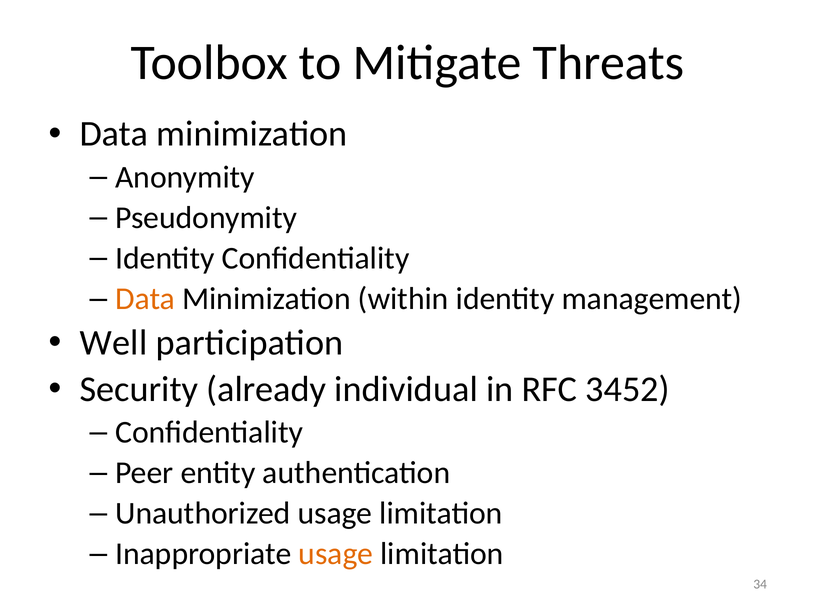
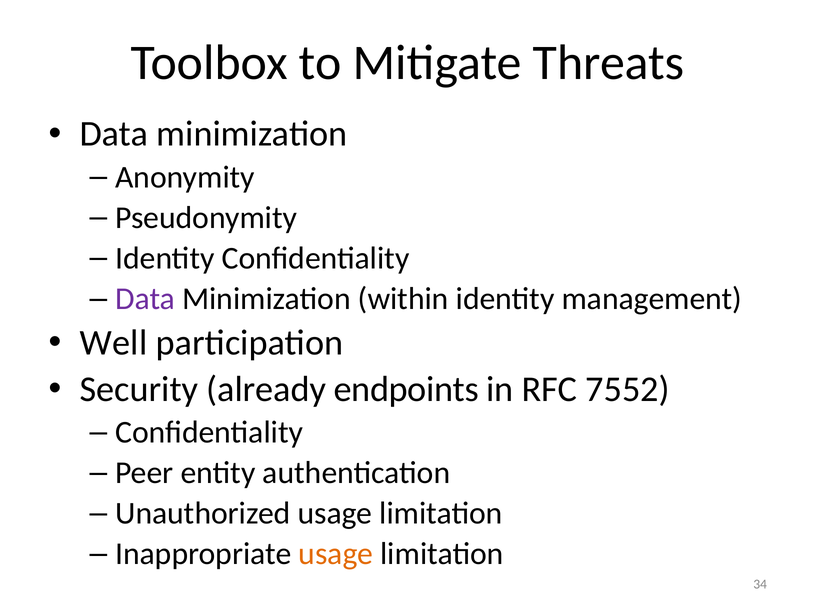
Data at (145, 299) colour: orange -> purple
individual: individual -> endpoints
3452: 3452 -> 7552
